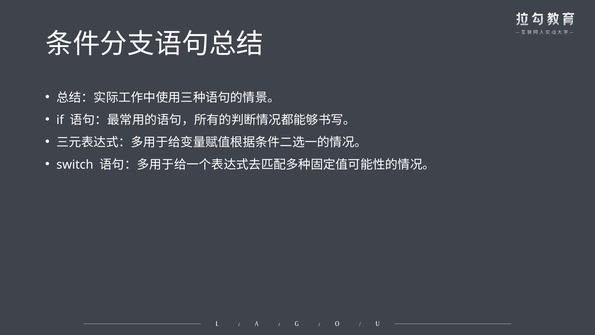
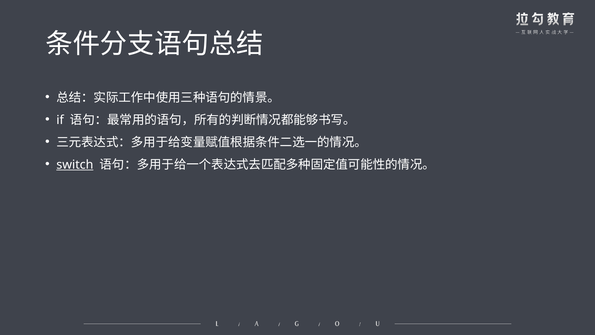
switch underline: none -> present
